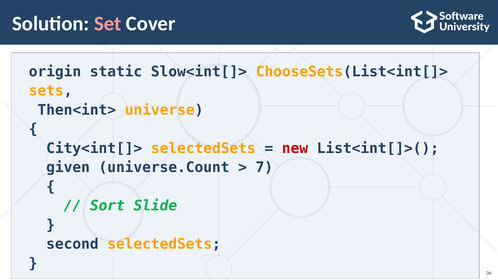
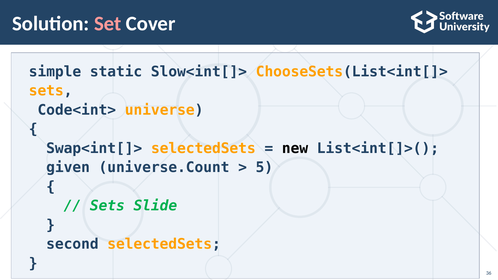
origin: origin -> simple
Then<int>: Then<int> -> Code<int>
City<int[]>: City<int[]> -> Swap<int[]>
new colour: red -> black
7: 7 -> 5
Sort at (107, 206): Sort -> Sets
